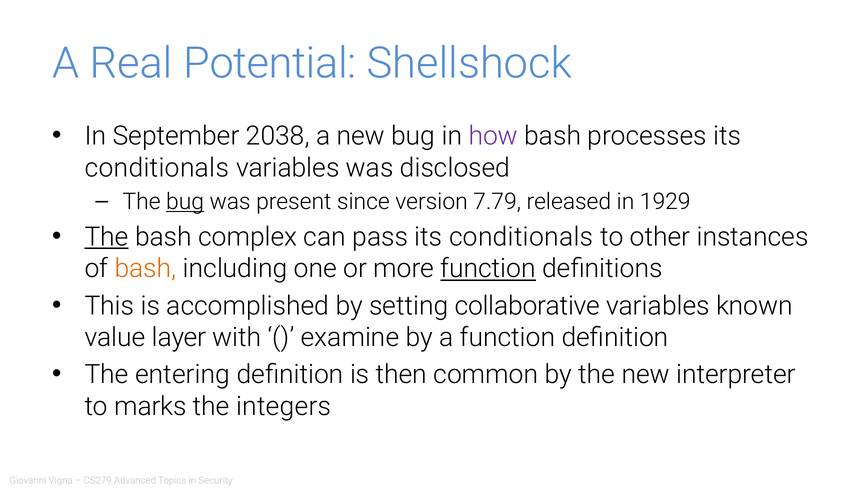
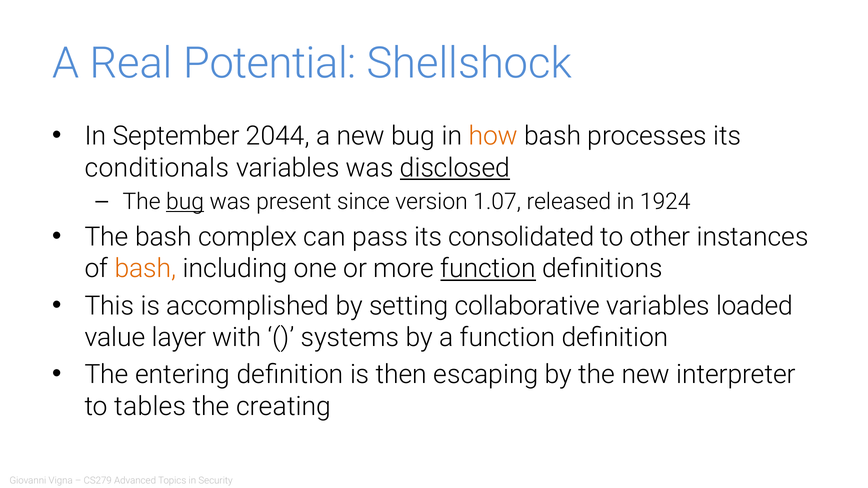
2038: 2038 -> 2044
how colour: purple -> orange
disclosed underline: none -> present
7.79: 7.79 -> 1.07
1929: 1929 -> 1924
The at (107, 237) underline: present -> none
pass its conditionals: conditionals -> consolidated
known: known -> loaded
examine: examine -> systems
common: common -> escaping
marks: marks -> tables
integers: integers -> creating
